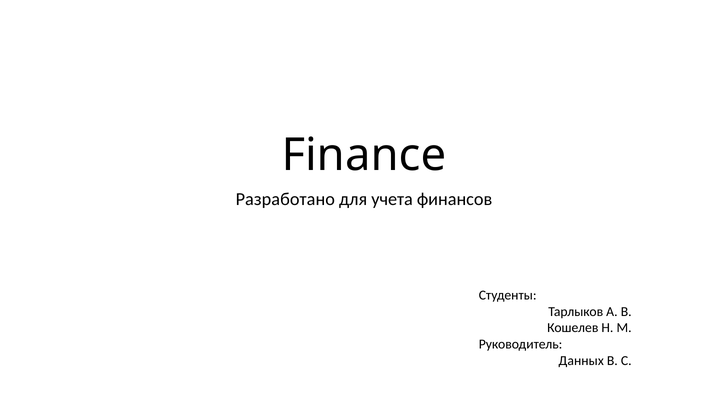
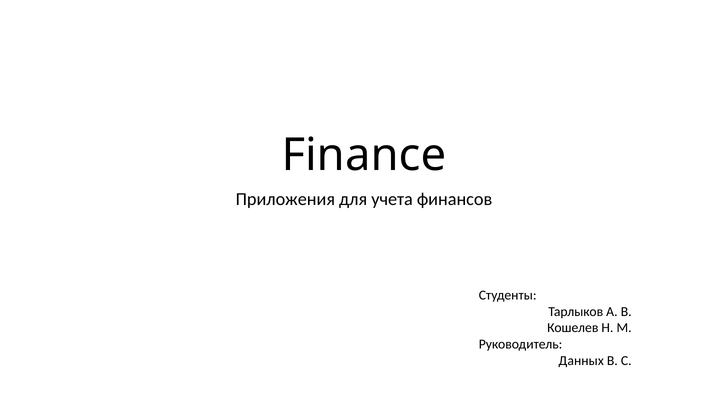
Разработано: Разработано -> Приложения
